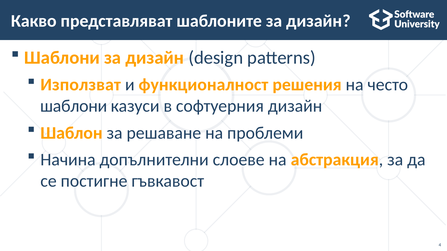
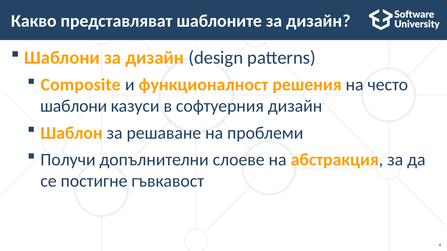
Използват: Използват -> Composite
Начина: Начина -> Получи
